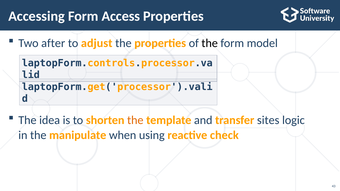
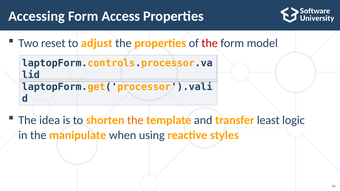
after: after -> reset
the at (210, 43) colour: black -> red
sites: sites -> least
check: check -> styles
